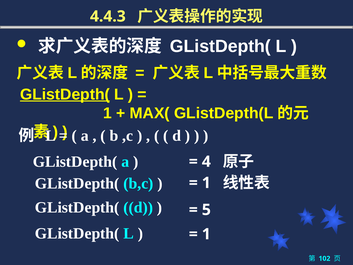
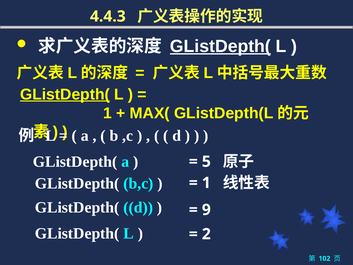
GListDepth( at (220, 46) underline: none -> present
4: 4 -> 5
5: 5 -> 9
1 at (206, 234): 1 -> 2
